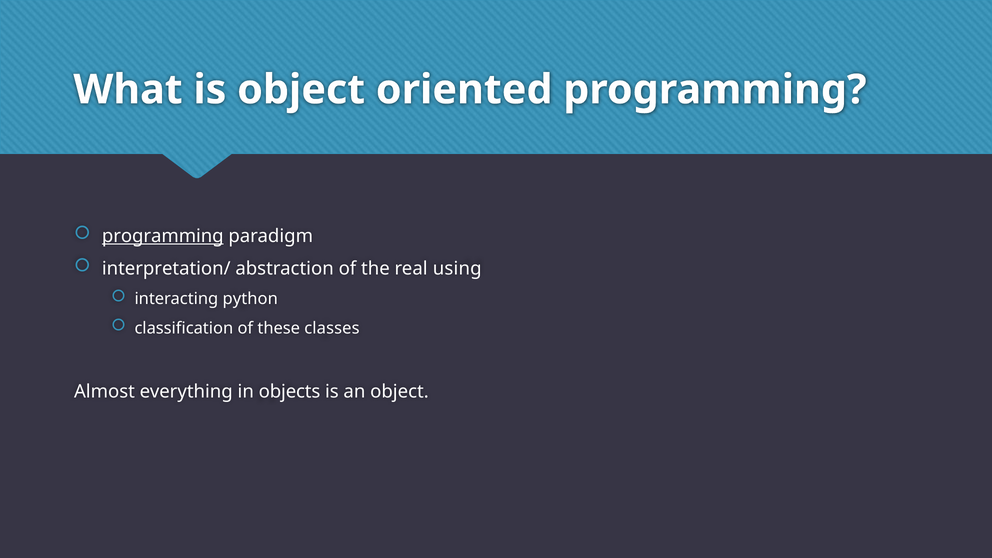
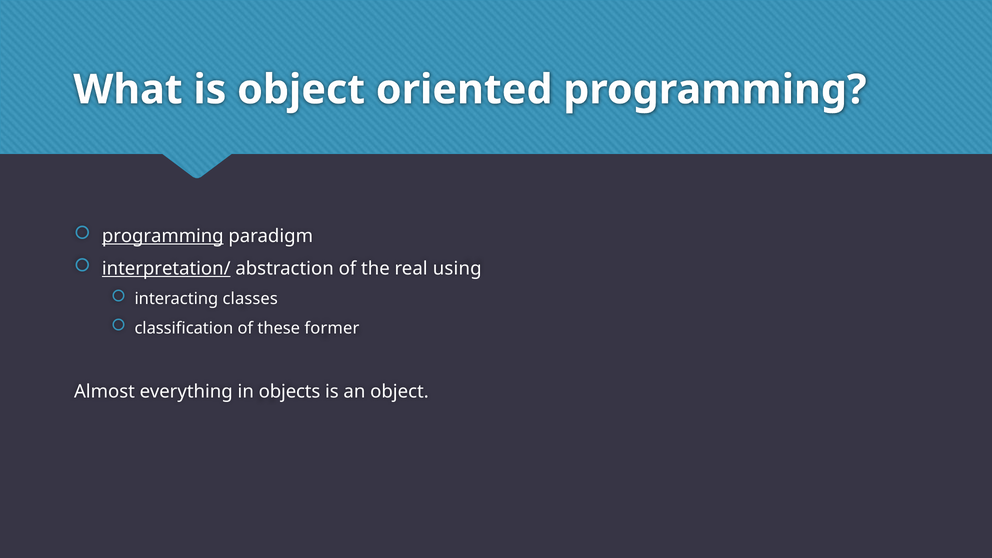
interpretation/ underline: none -> present
python: python -> classes
classes: classes -> former
